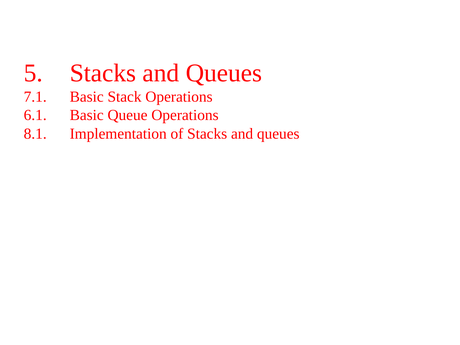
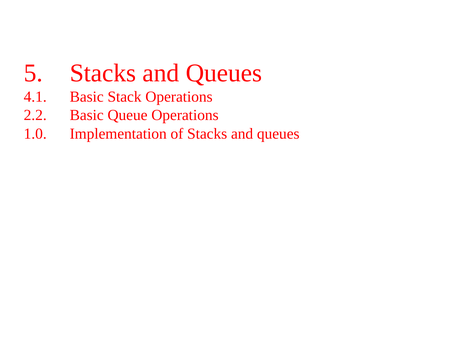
7.1: 7.1 -> 4.1
6.1: 6.1 -> 2.2
8.1: 8.1 -> 1.0
